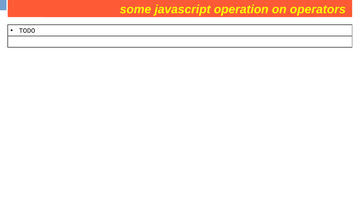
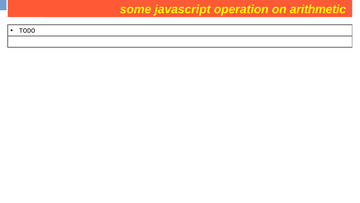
operators: operators -> arithmetic
